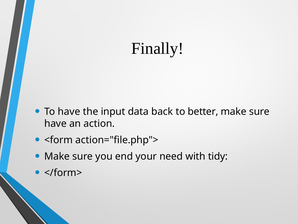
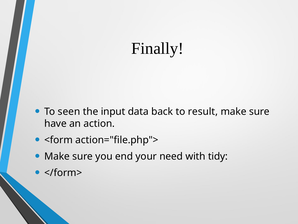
To have: have -> seen
better: better -> result
